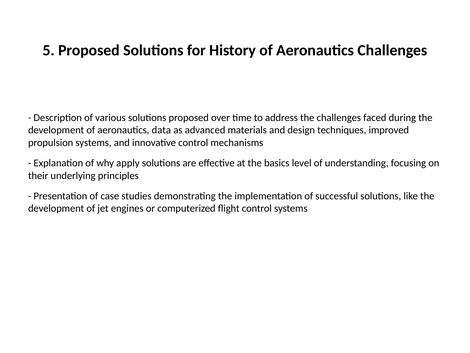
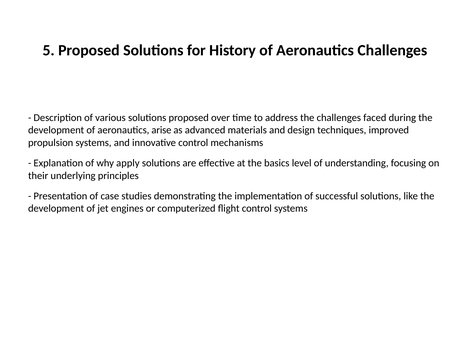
data: data -> arise
